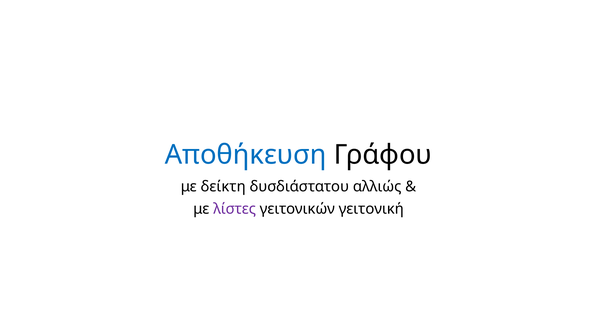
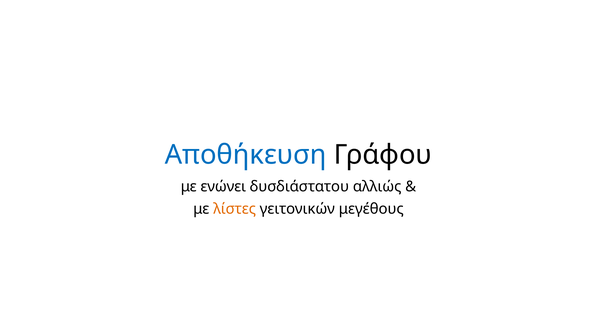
δείκτη: δείκτη -> ενώνει
λίστες colour: purple -> orange
γειτονική: γειτονική -> μεγέθους
